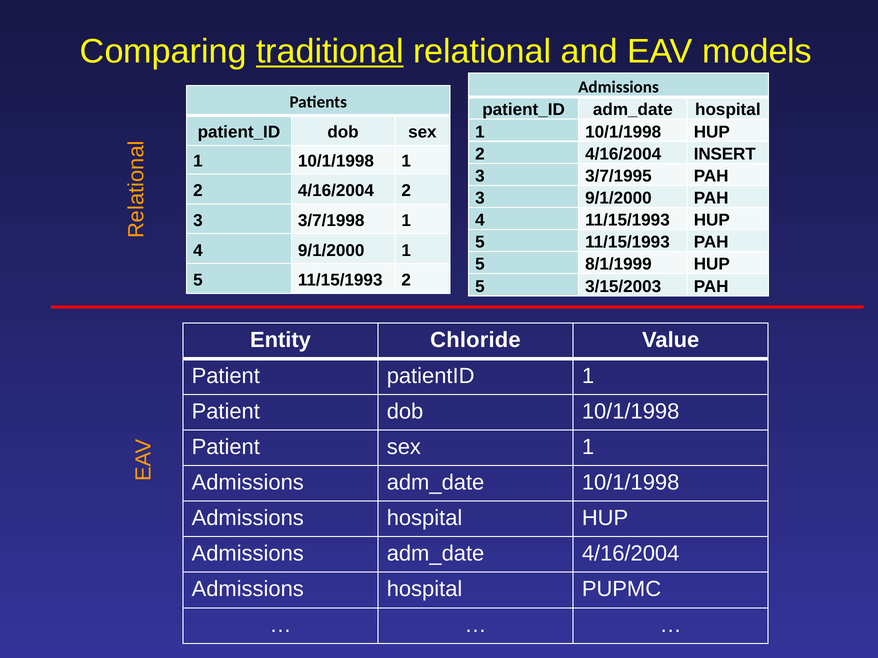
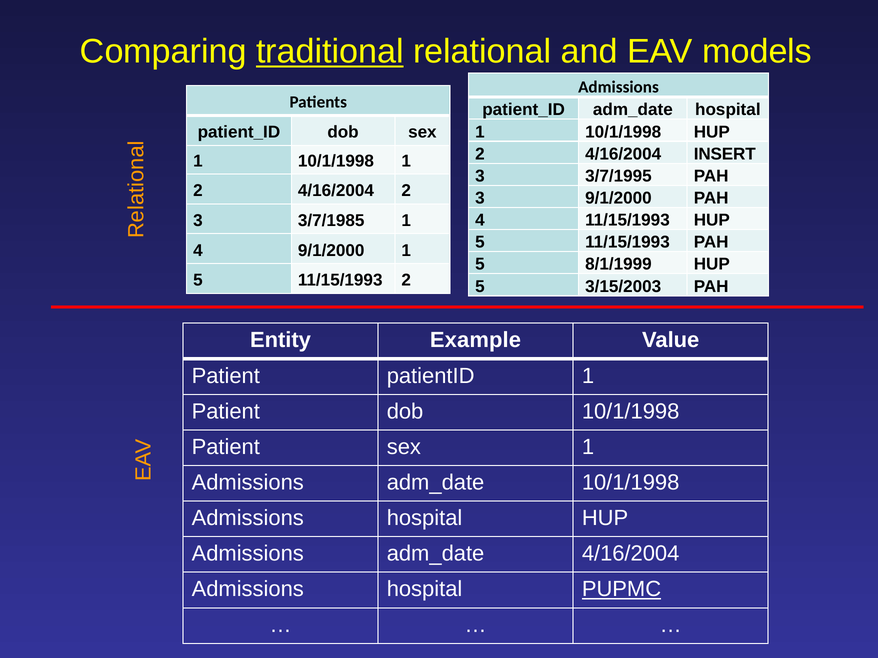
3/7/1998: 3/7/1998 -> 3/7/1985
Chloride: Chloride -> Example
PUPMC underline: none -> present
